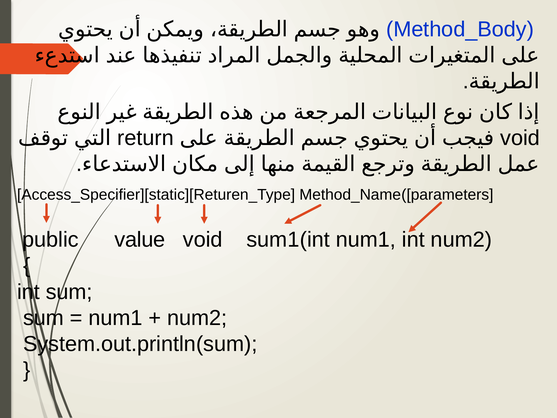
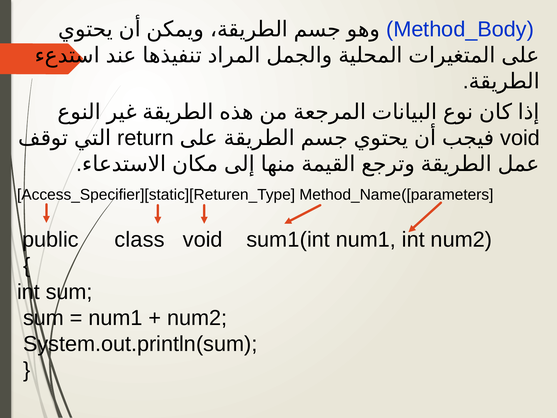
value: value -> class
